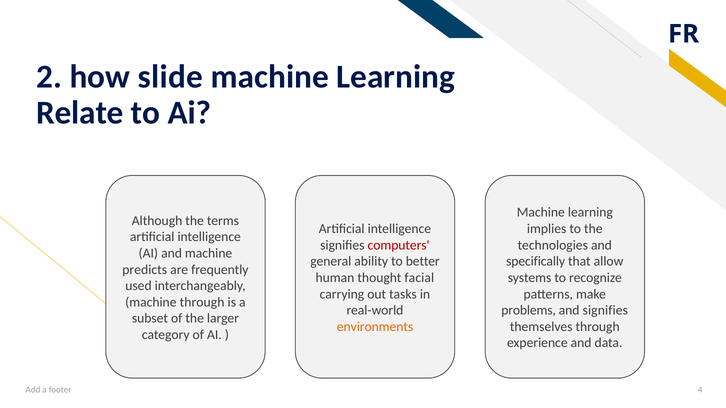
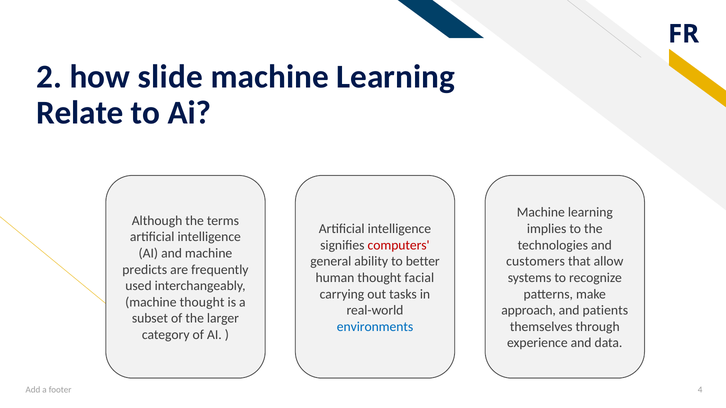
specifically: specifically -> customers
machine through: through -> thought
problems: problems -> approach
and signifies: signifies -> patients
environments colour: orange -> blue
